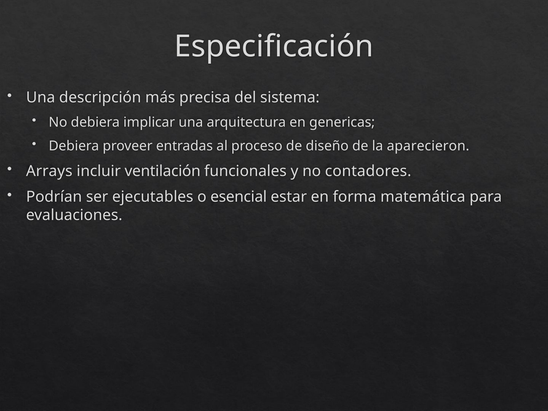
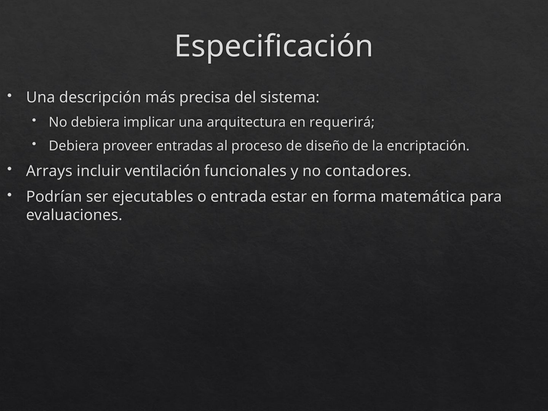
genericas: genericas -> requerirá
aparecieron: aparecieron -> encriptación
esencial: esencial -> entrada
